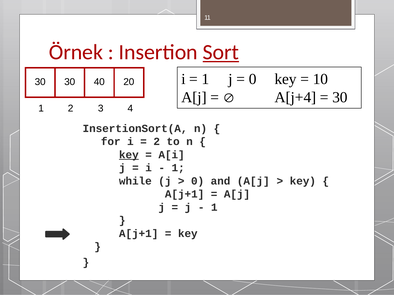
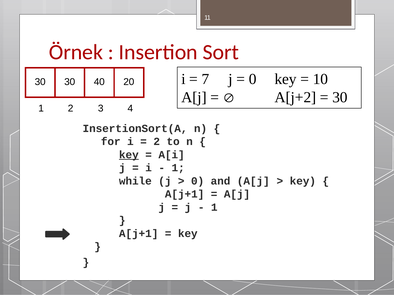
Sort underline: present -> none
1 at (205, 79): 1 -> 7
A[j+4: A[j+4 -> A[j+2
